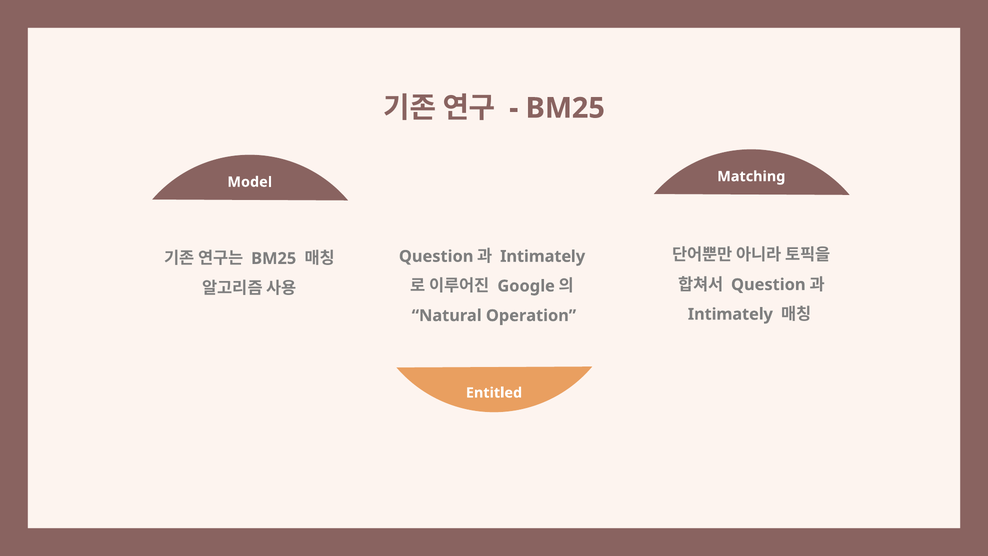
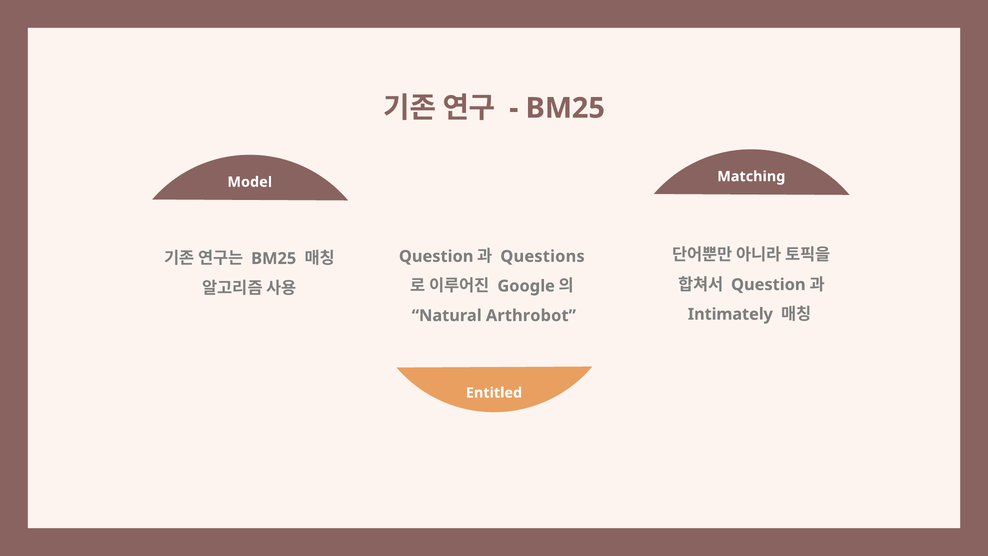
Intimately at (543, 256): Intimately -> Questions
Operation: Operation -> Arthrobot
